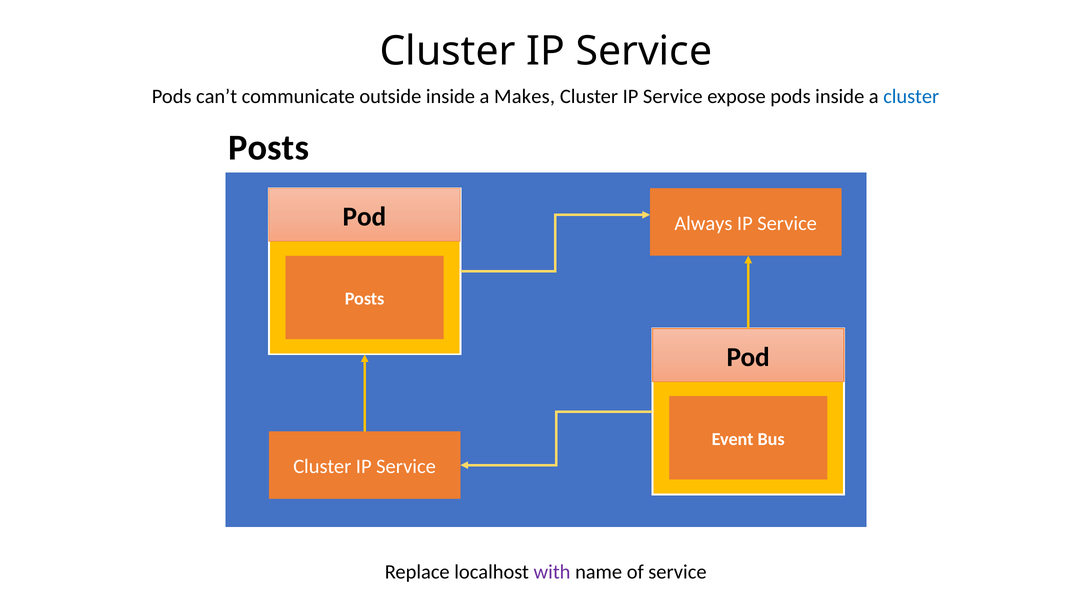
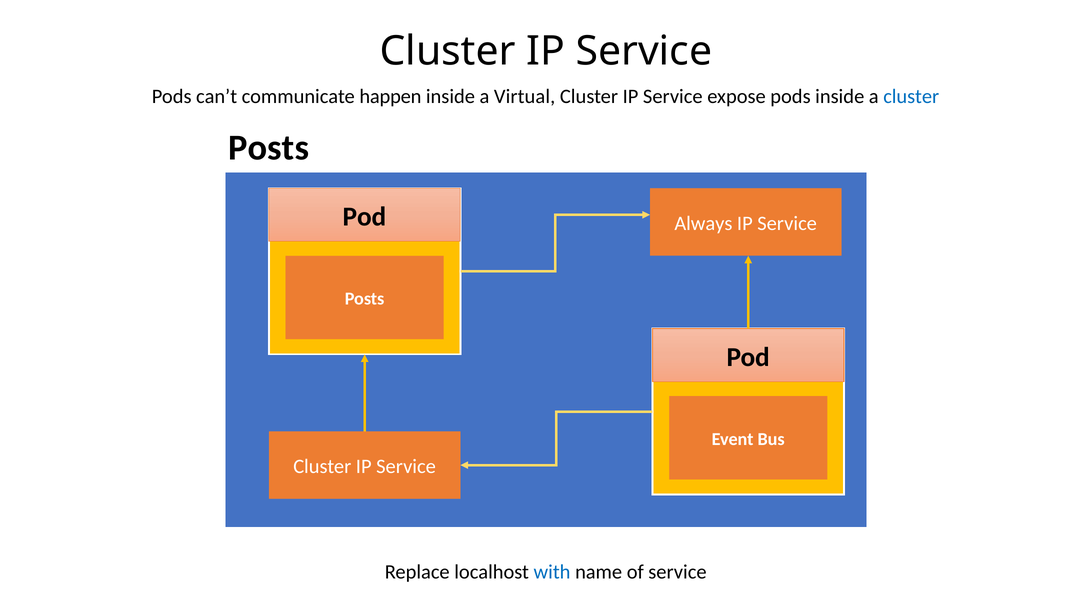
outside: outside -> happen
Makes: Makes -> Virtual
with colour: purple -> blue
